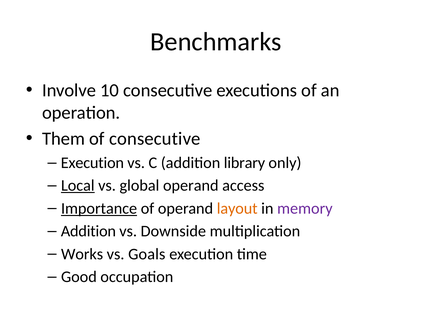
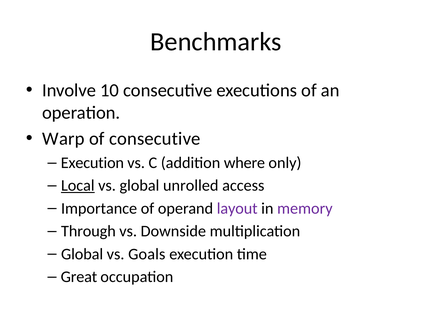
Them: Them -> Warp
library: library -> where
global operand: operand -> unrolled
Importance underline: present -> none
layout colour: orange -> purple
Addition at (88, 231): Addition -> Through
Works at (82, 254): Works -> Global
Good: Good -> Great
